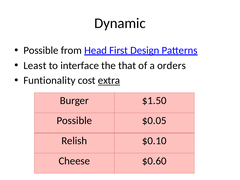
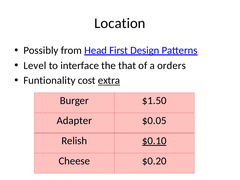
Dynamic: Dynamic -> Location
Possible at (41, 50): Possible -> Possibly
Least: Least -> Level
Possible at (74, 121): Possible -> Adapter
$0.10 underline: none -> present
$0.60: $0.60 -> $0.20
